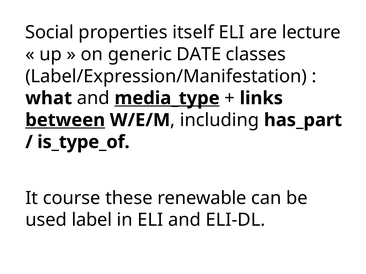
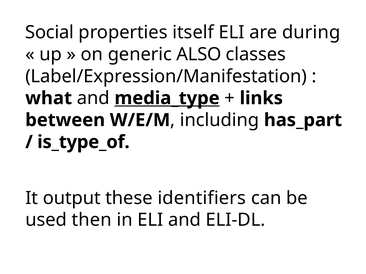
lecture: lecture -> during
DATE: DATE -> ALSO
between underline: present -> none
course: course -> output
renewable: renewable -> identifiers
label: label -> then
